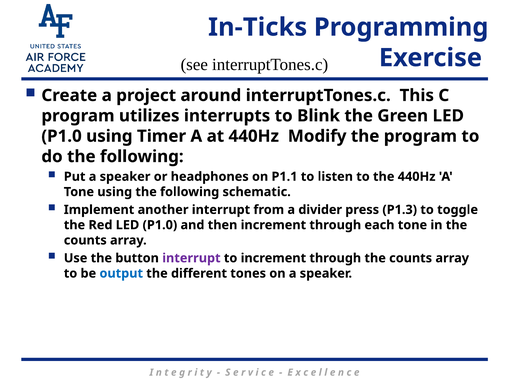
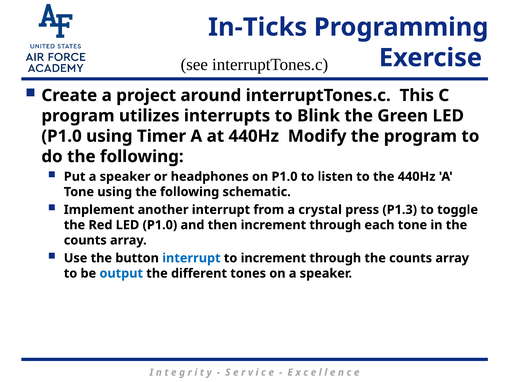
on P1.1: P1.1 -> P1.0
divider: divider -> crystal
interrupt at (191, 258) colour: purple -> blue
